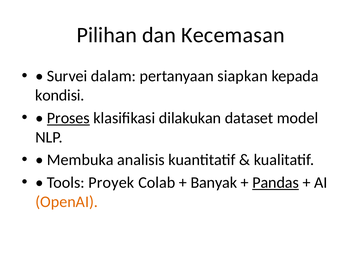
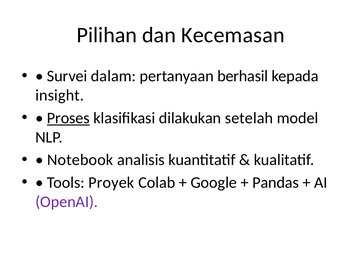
siapkan: siapkan -> berhasil
kondisi: kondisi -> insight
dataset: dataset -> setelah
Membuka: Membuka -> Notebook
Banyak: Banyak -> Google
Pandas underline: present -> none
OpenAI colour: orange -> purple
